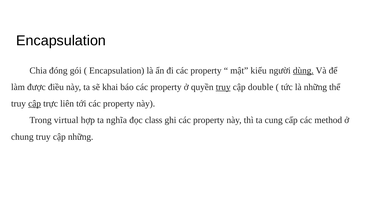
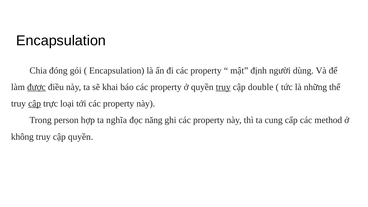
kiểu: kiểu -> định
dùng underline: present -> none
được underline: none -> present
liên: liên -> loại
virtual: virtual -> person
class: class -> năng
chung: chung -> không
cập những: những -> quyền
